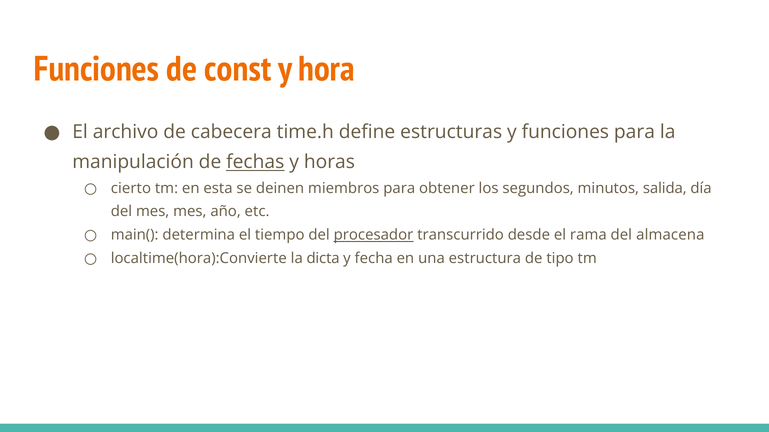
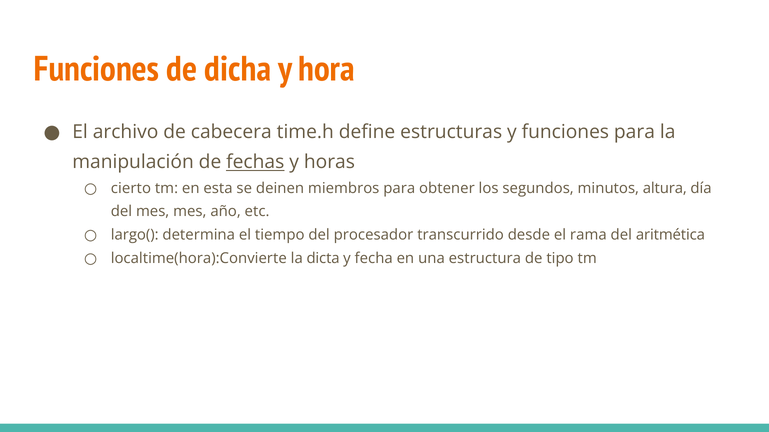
const: const -> dicha
salida: salida -> altura
main(: main( -> largo(
procesador underline: present -> none
almacena: almacena -> aritmética
